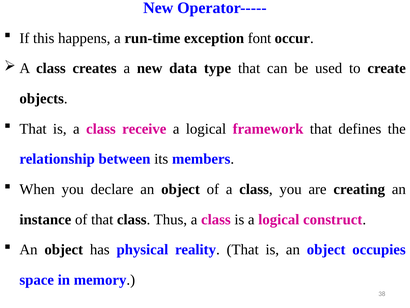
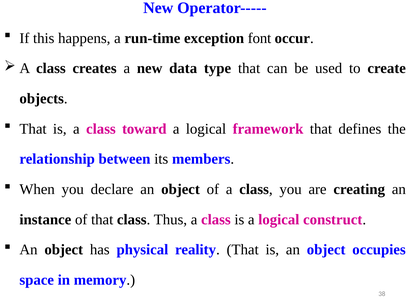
receive: receive -> toward
